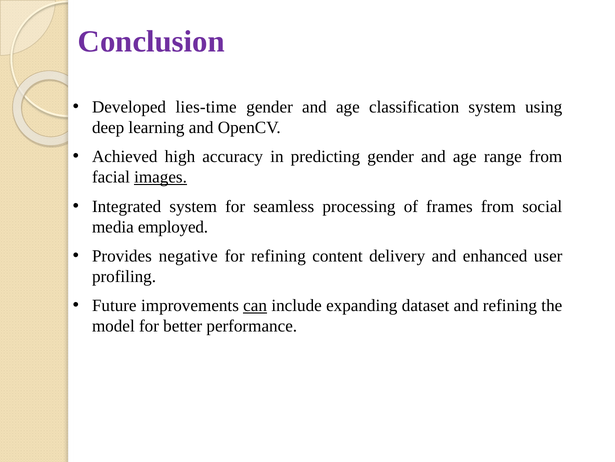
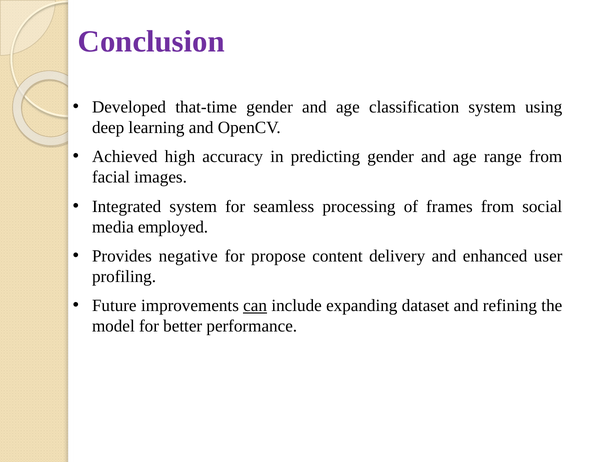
lies-time: lies-time -> that-time
images underline: present -> none
for refining: refining -> propose
